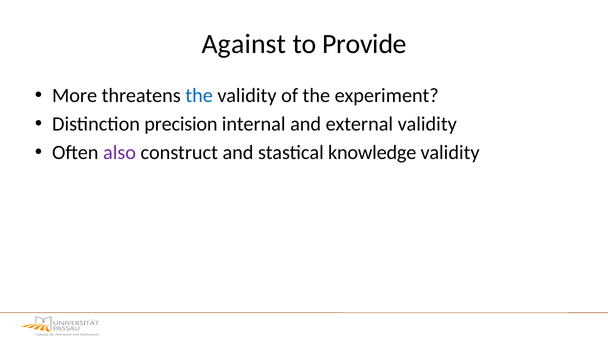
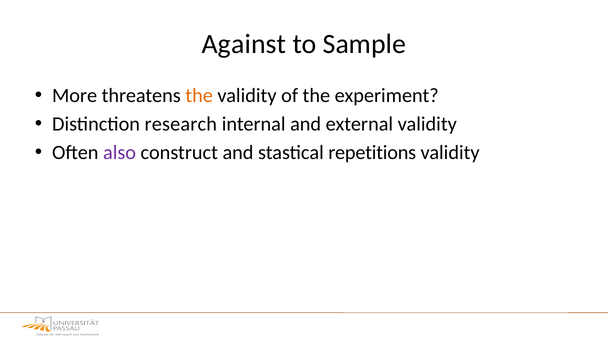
Provide: Provide -> Sample
the at (199, 96) colour: blue -> orange
precision: precision -> research
knowledge: knowledge -> repetitions
